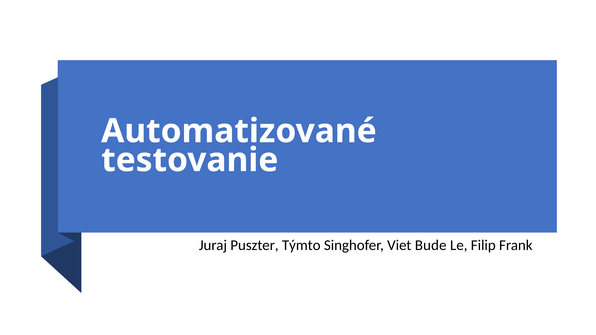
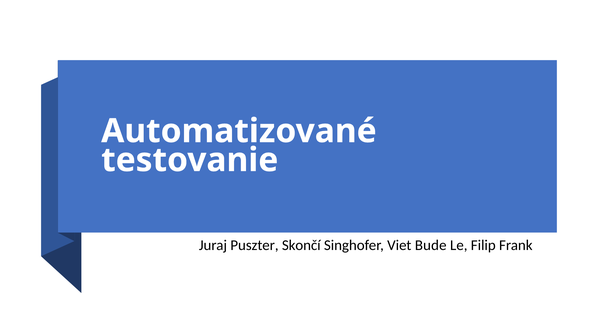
Týmto: Týmto -> Skončí
